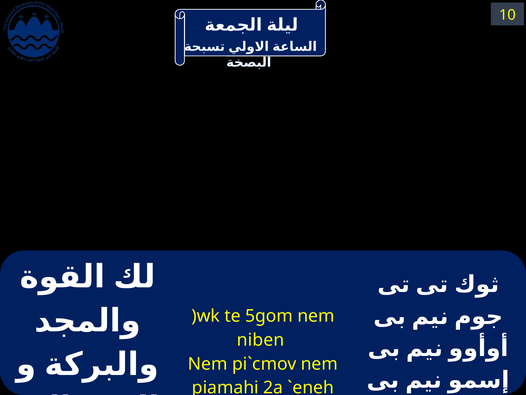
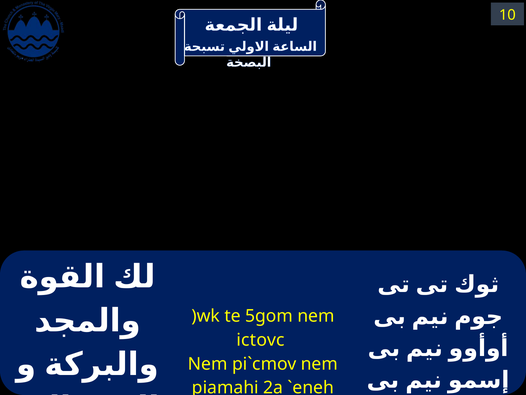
niben: niben -> ictovc
